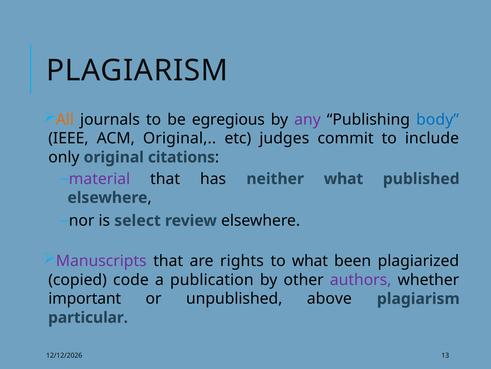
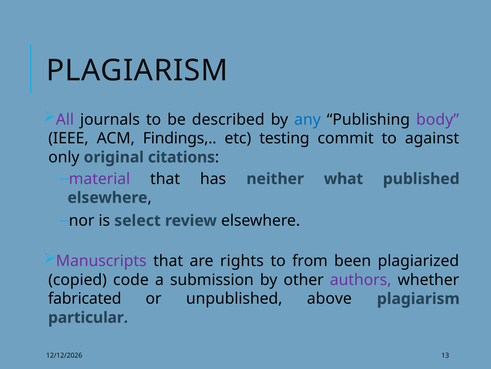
All colour: orange -> purple
egregious: egregious -> described
any colour: purple -> blue
body colour: blue -> purple
ACM Original: Original -> Findings
judges: judges -> testing
include: include -> against
to what: what -> from
publication: publication -> submission
important: important -> fabricated
